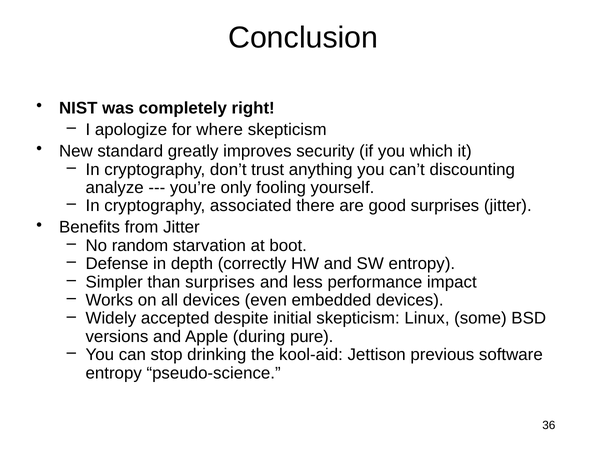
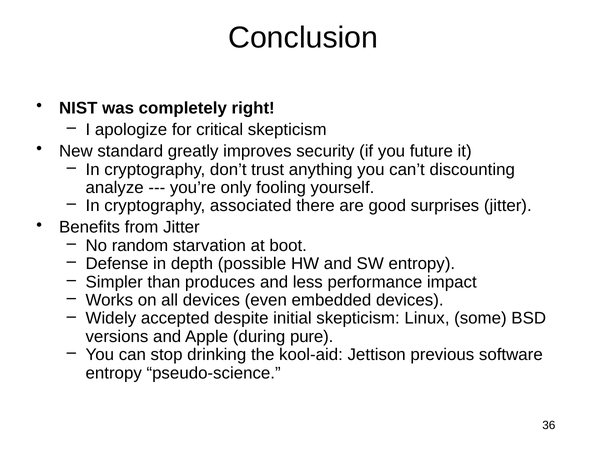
where: where -> critical
which: which -> future
correctly: correctly -> possible
than surprises: surprises -> produces
